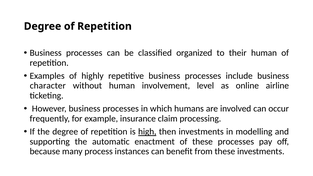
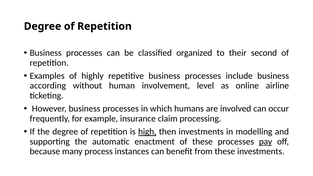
their human: human -> second
character: character -> according
pay underline: none -> present
